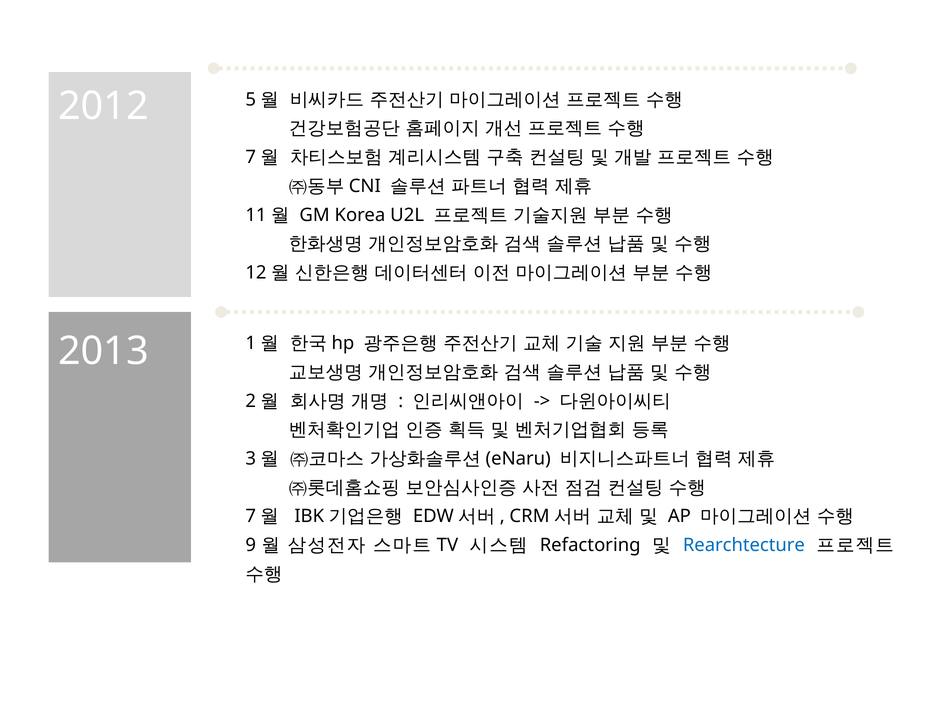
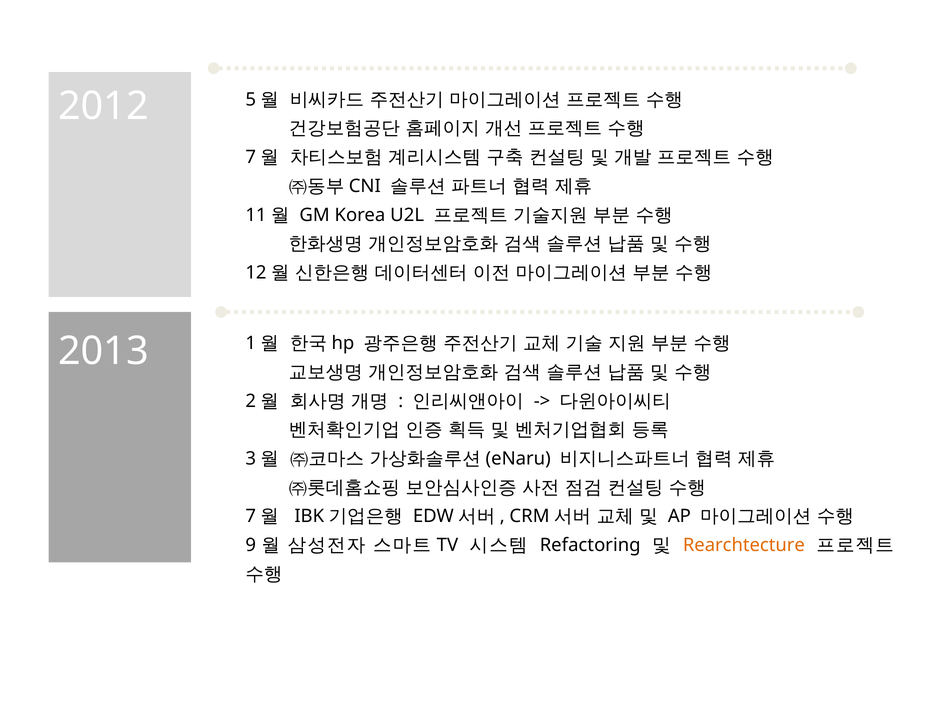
Rearchtecture colour: blue -> orange
